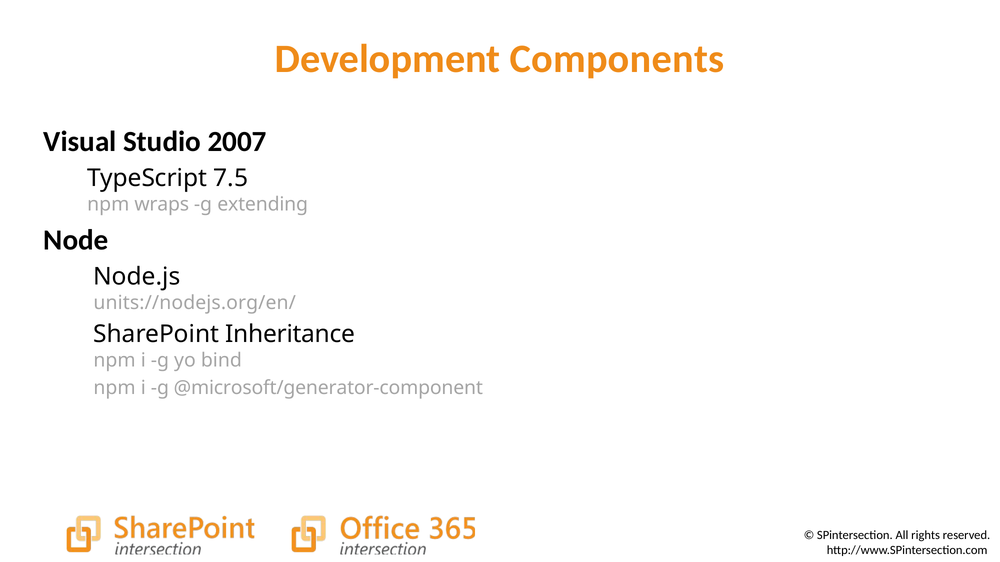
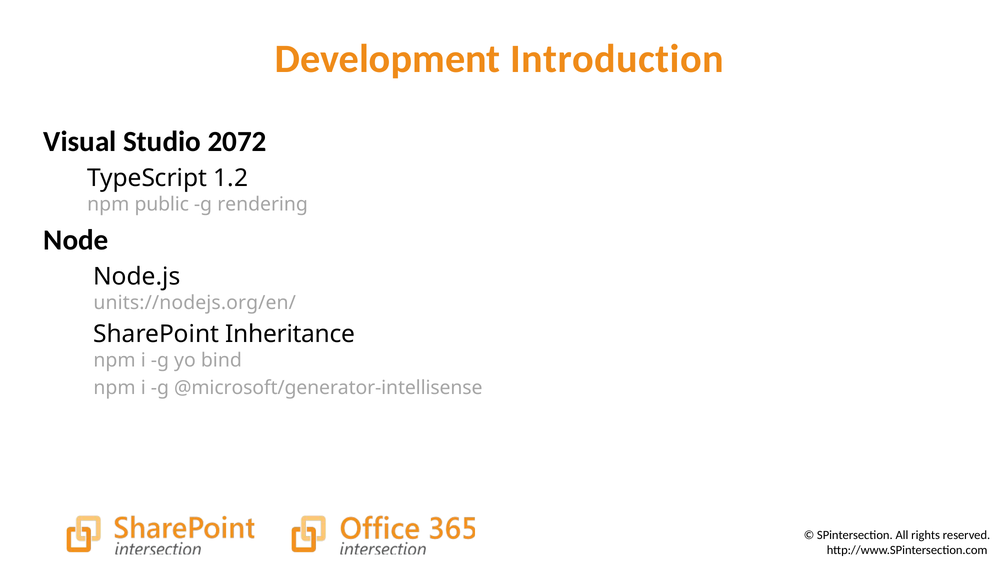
Components: Components -> Introduction
2007: 2007 -> 2072
7.5: 7.5 -> 1.2
wraps: wraps -> public
extending: extending -> rendering
@microsoft/generator-component: @microsoft/generator-component -> @microsoft/generator-intellisense
